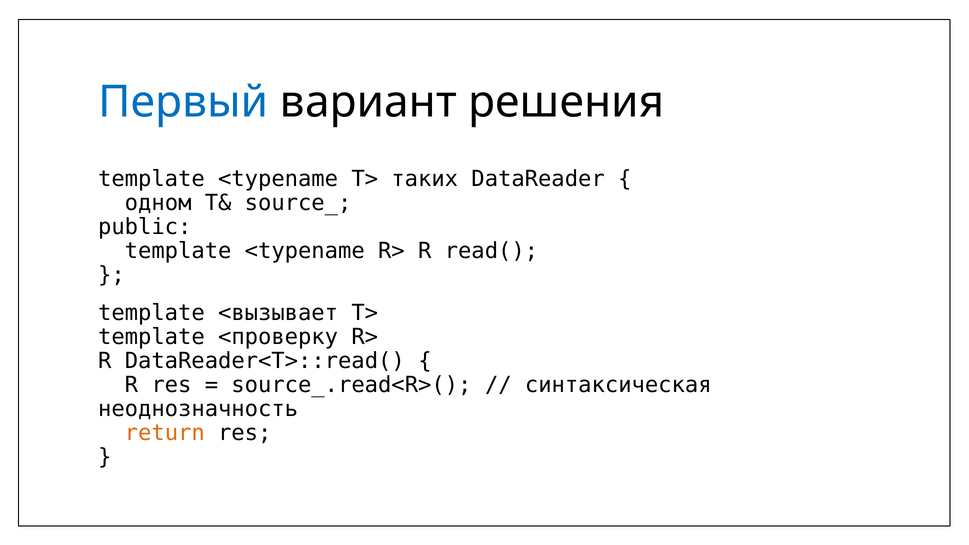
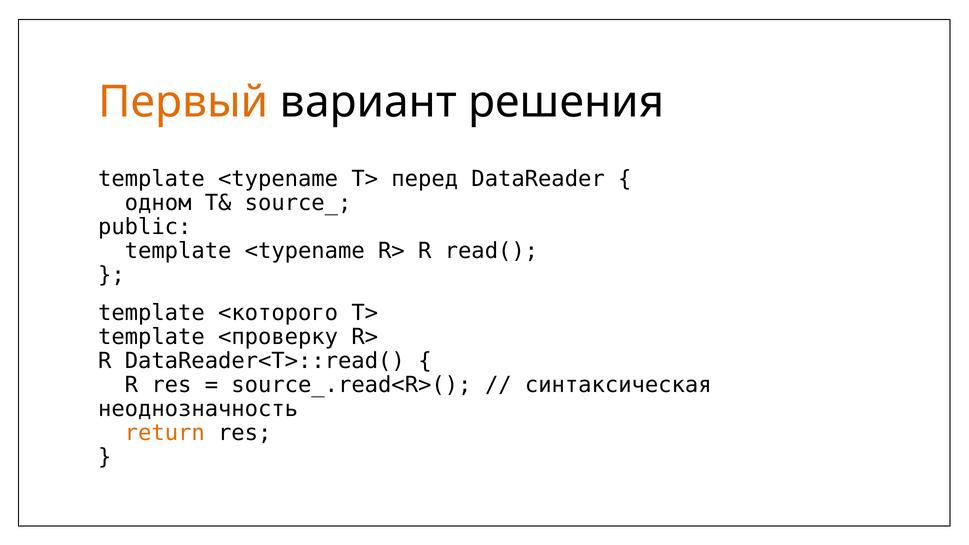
Первый colour: blue -> orange
таких: таких -> перед
<вызывает: <вызывает -> <которого
